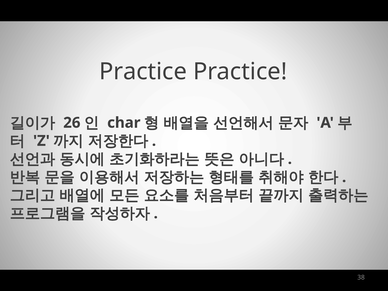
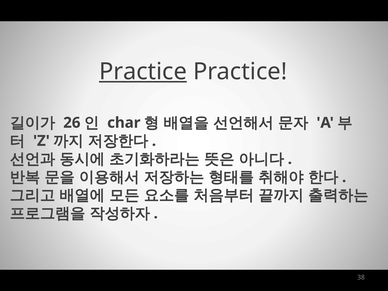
Practice at (143, 72) underline: none -> present
